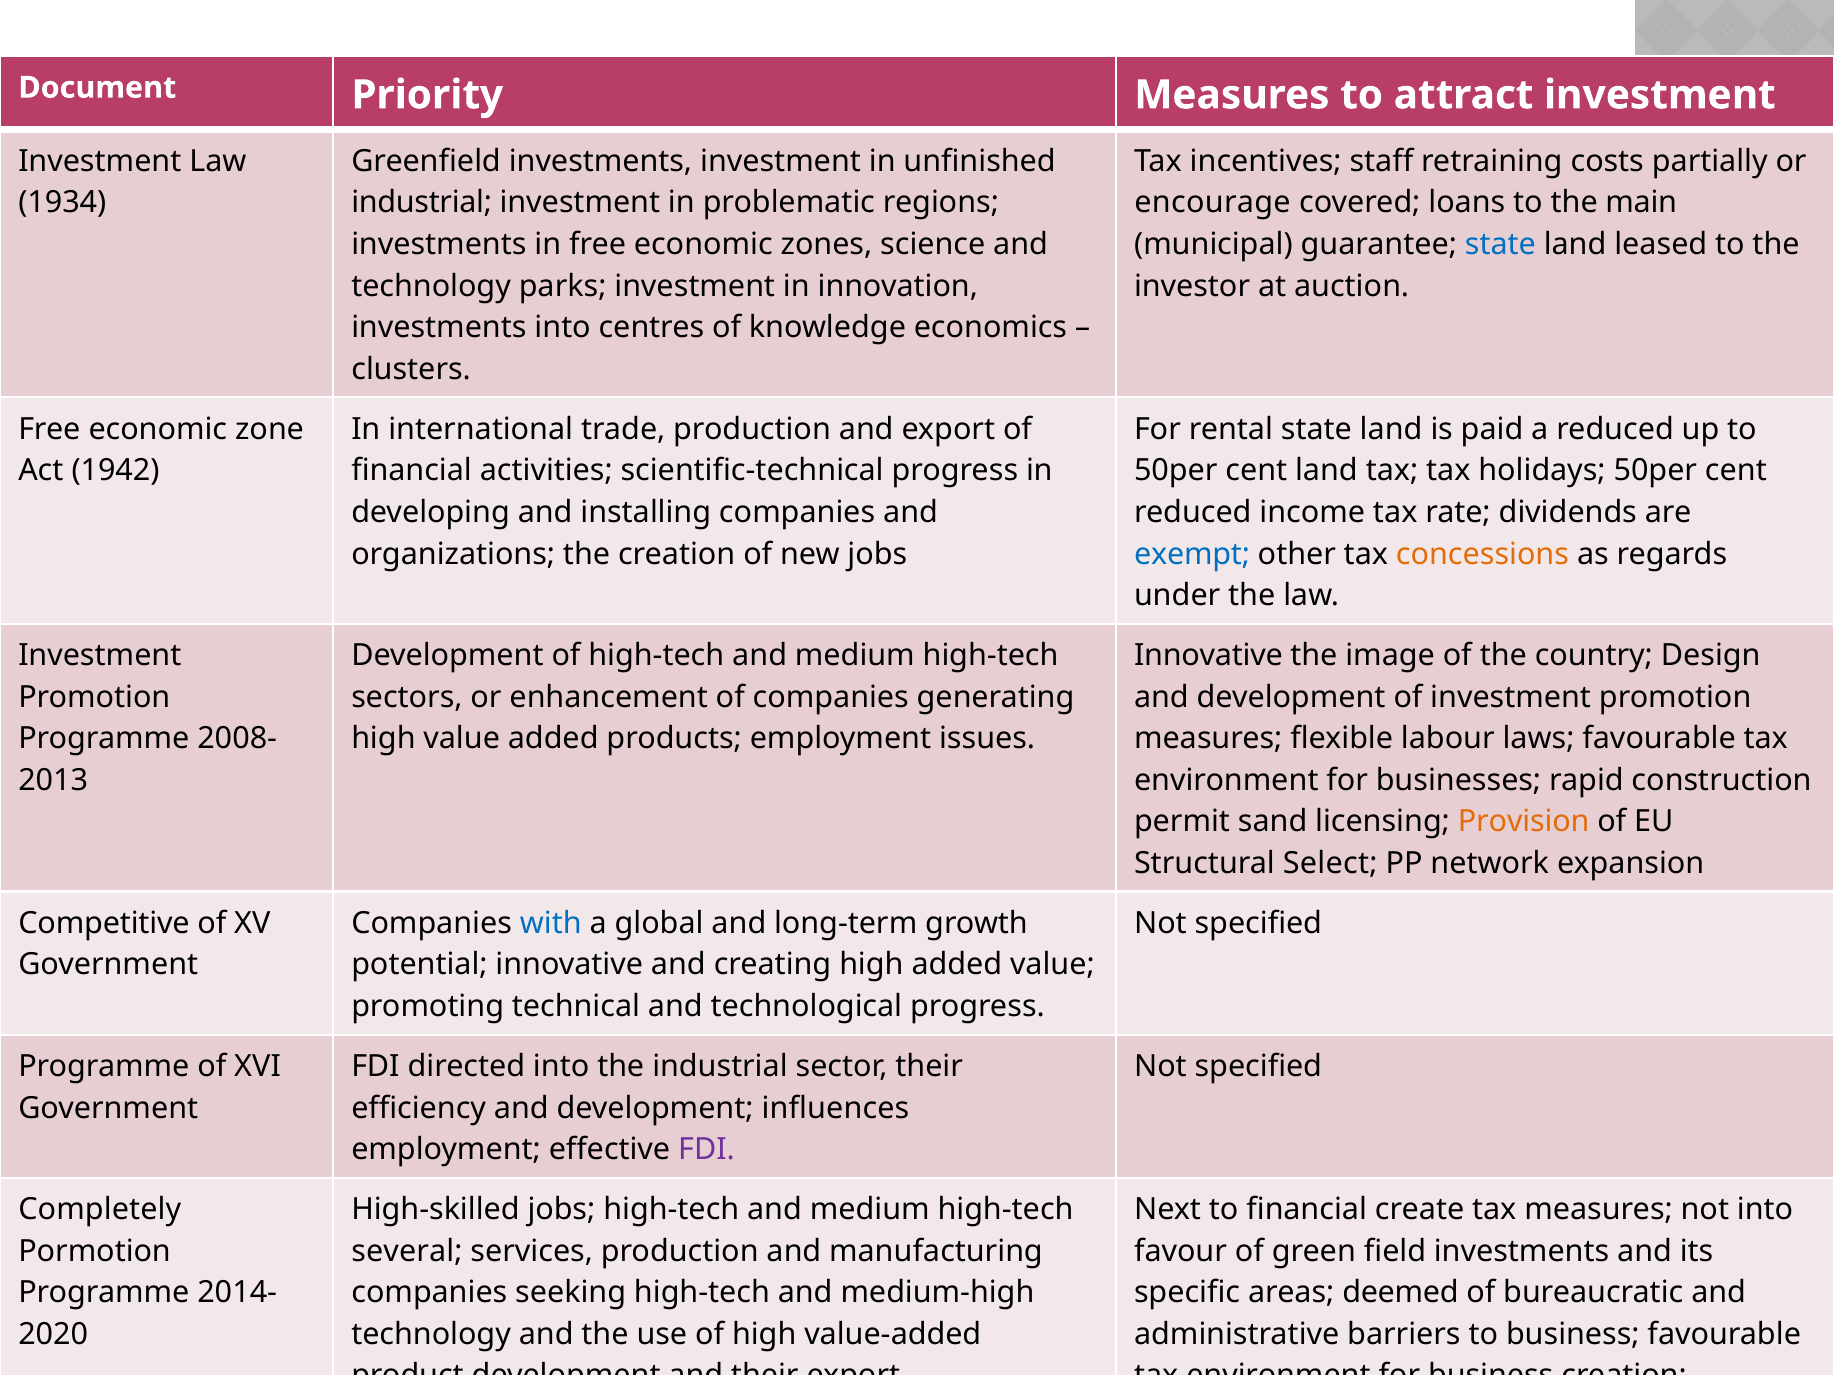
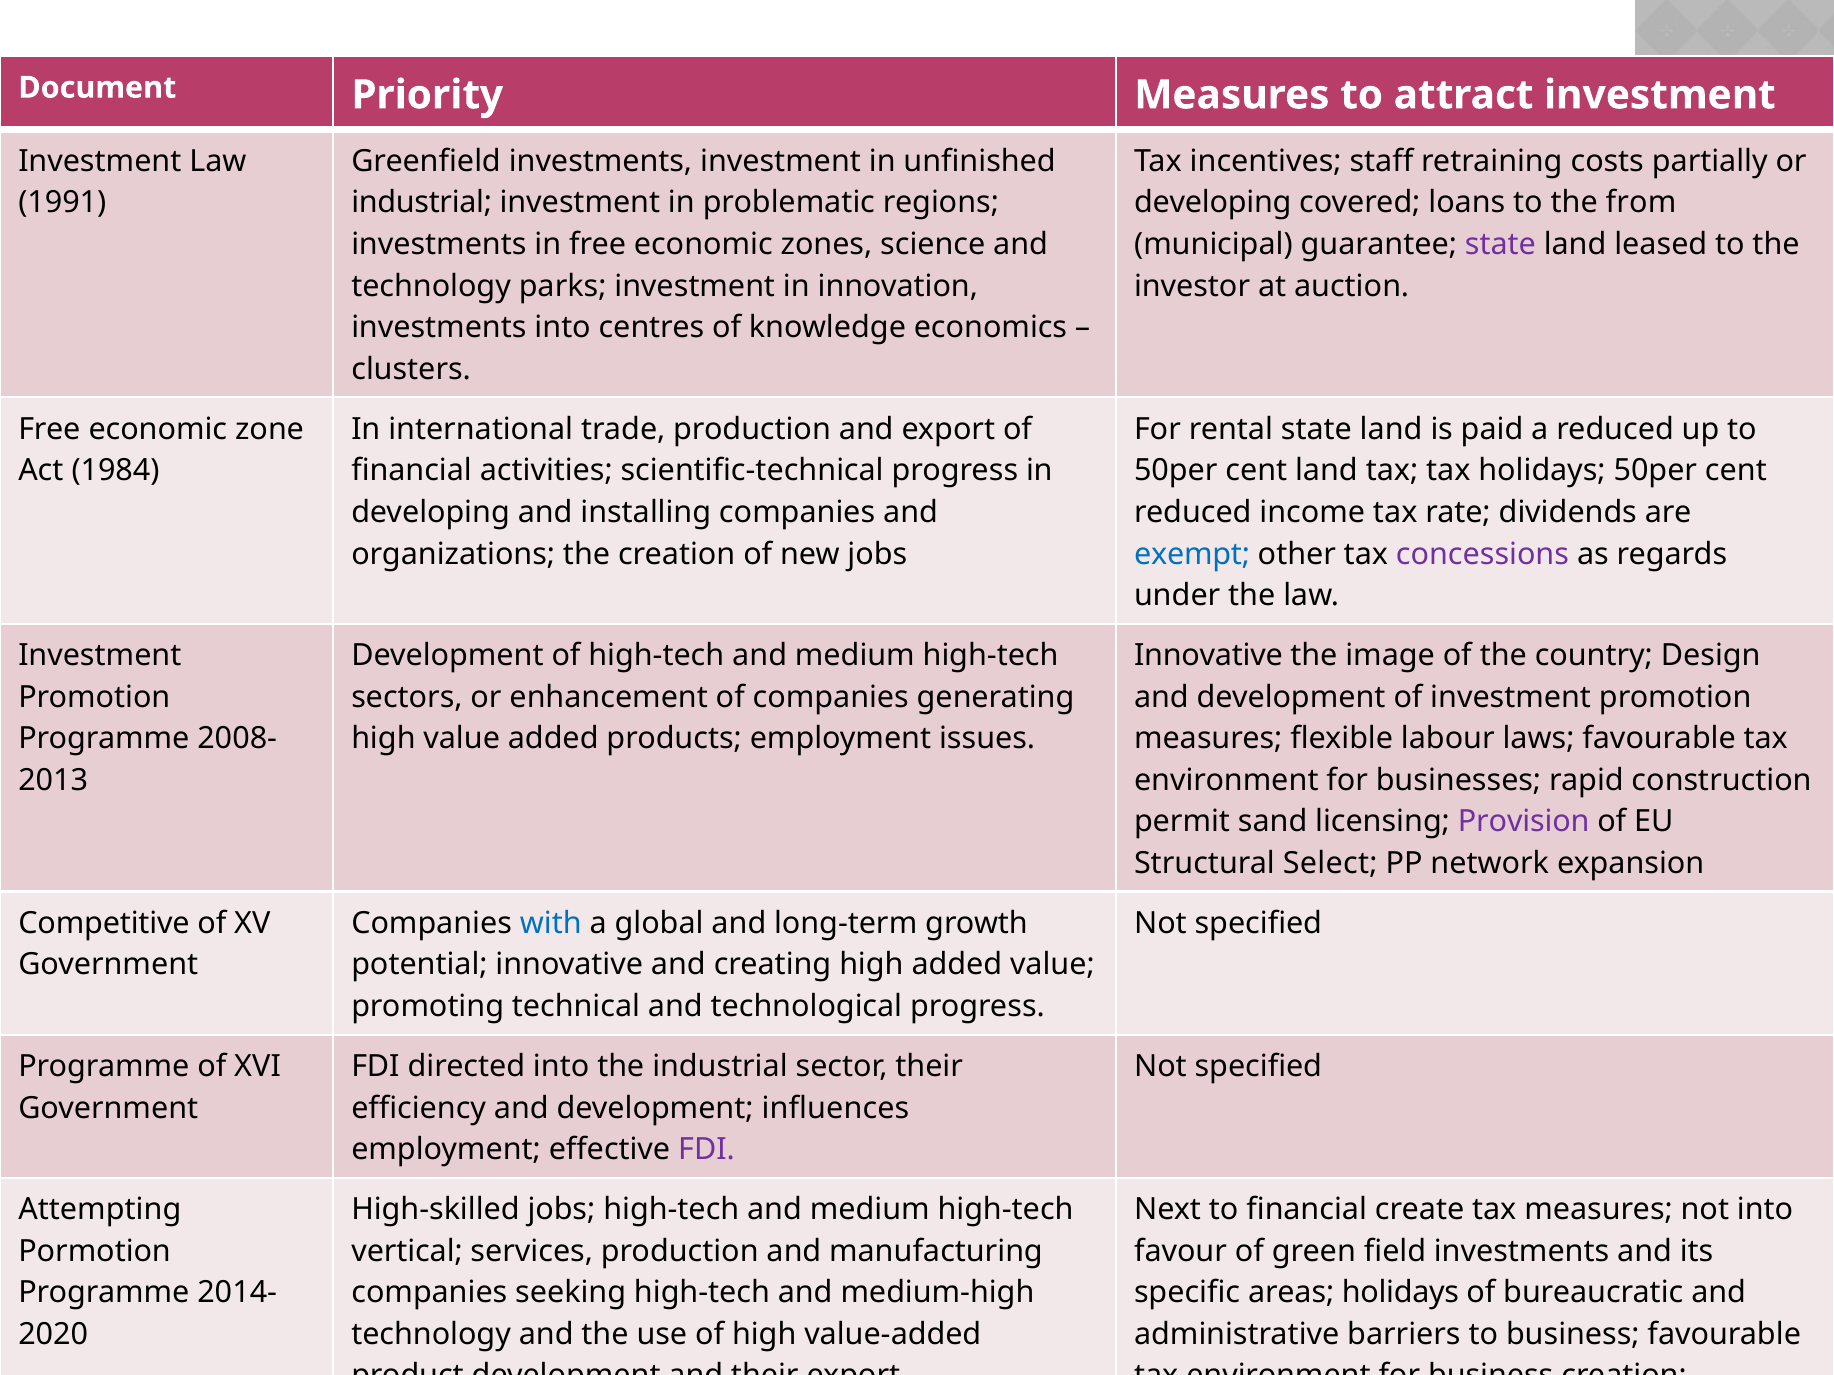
1934: 1934 -> 1991
encourage at (1213, 203): encourage -> developing
main: main -> from
state at (1500, 245) colour: blue -> purple
1942: 1942 -> 1984
concessions colour: orange -> purple
Provision colour: orange -> purple
Completely: Completely -> Attempting
several: several -> vertical
areas deemed: deemed -> holidays
